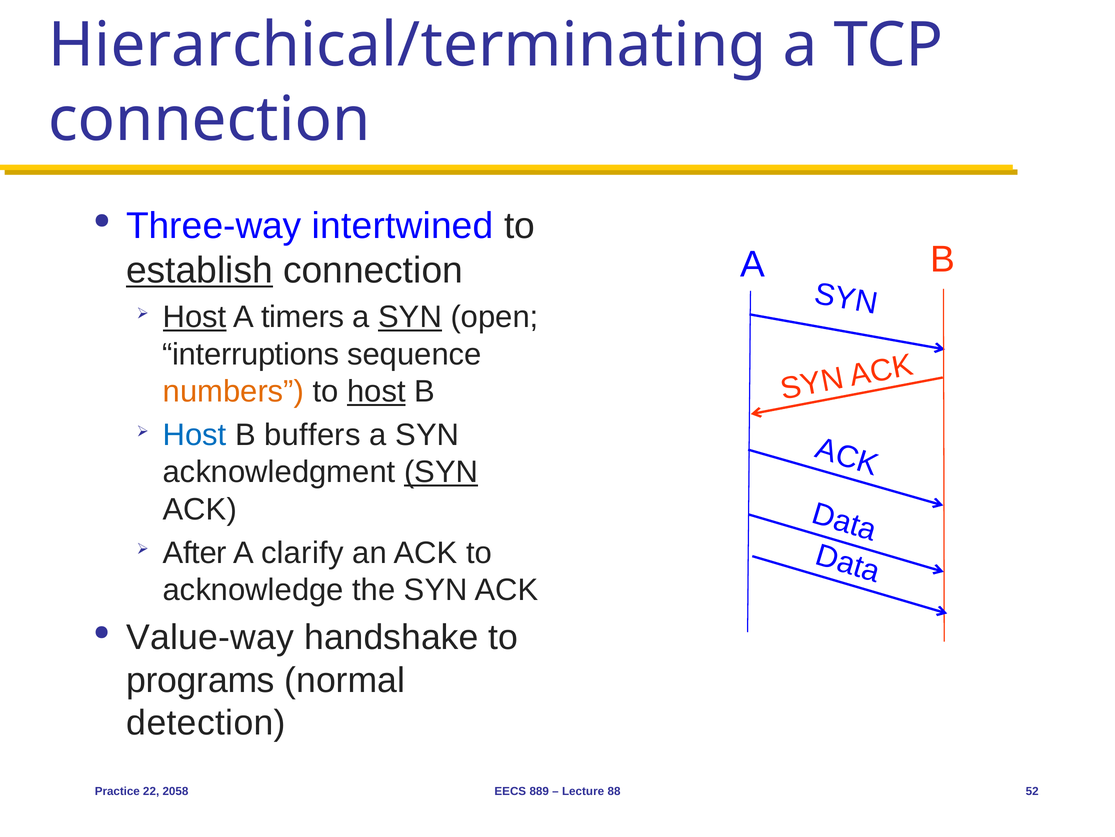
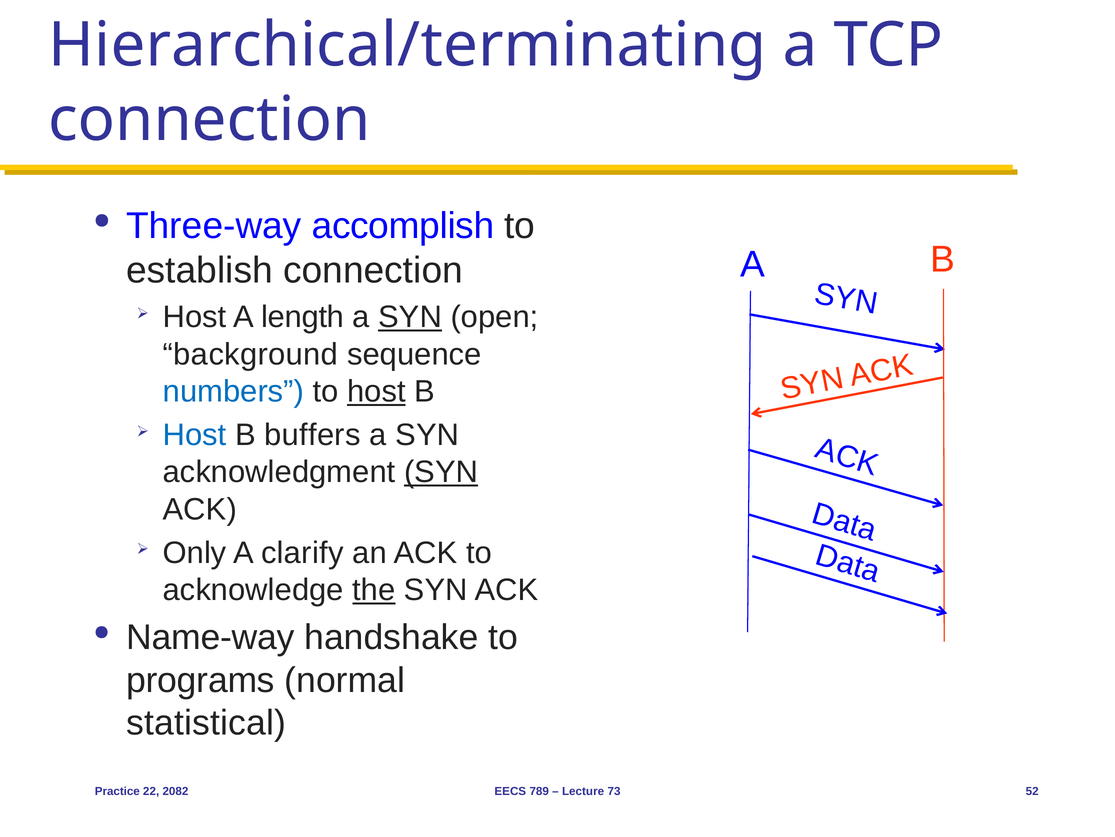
intertwined: intertwined -> accomplish
establish underline: present -> none
Host at (195, 317) underline: present -> none
timers: timers -> length
interruptions: interruptions -> background
numbers colour: orange -> blue
After: After -> Only
the underline: none -> present
Value-way: Value-way -> Name-way
detection: detection -> statistical
2058: 2058 -> 2082
889: 889 -> 789
88: 88 -> 73
